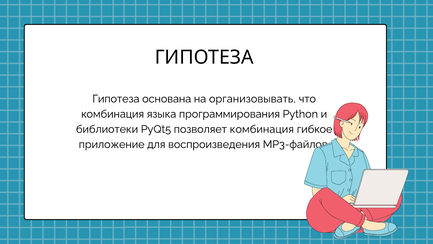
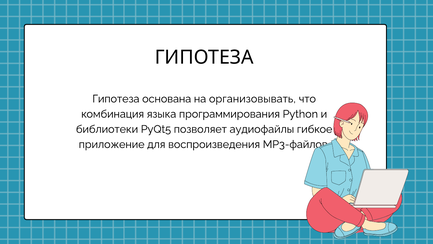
позволяет комбинация: комбинация -> аудиофайлы
